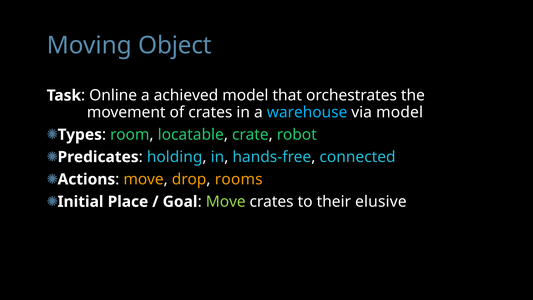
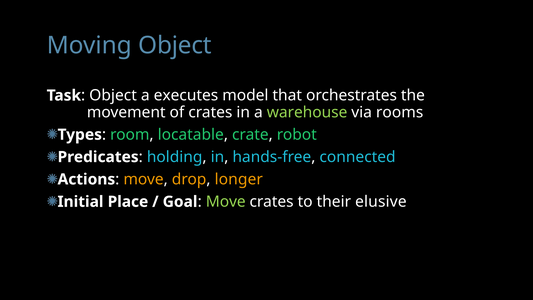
Online at (113, 95): Online -> Object
achieved: achieved -> executes
warehouse colour: light blue -> light green
via model: model -> rooms
rooms: rooms -> longer
